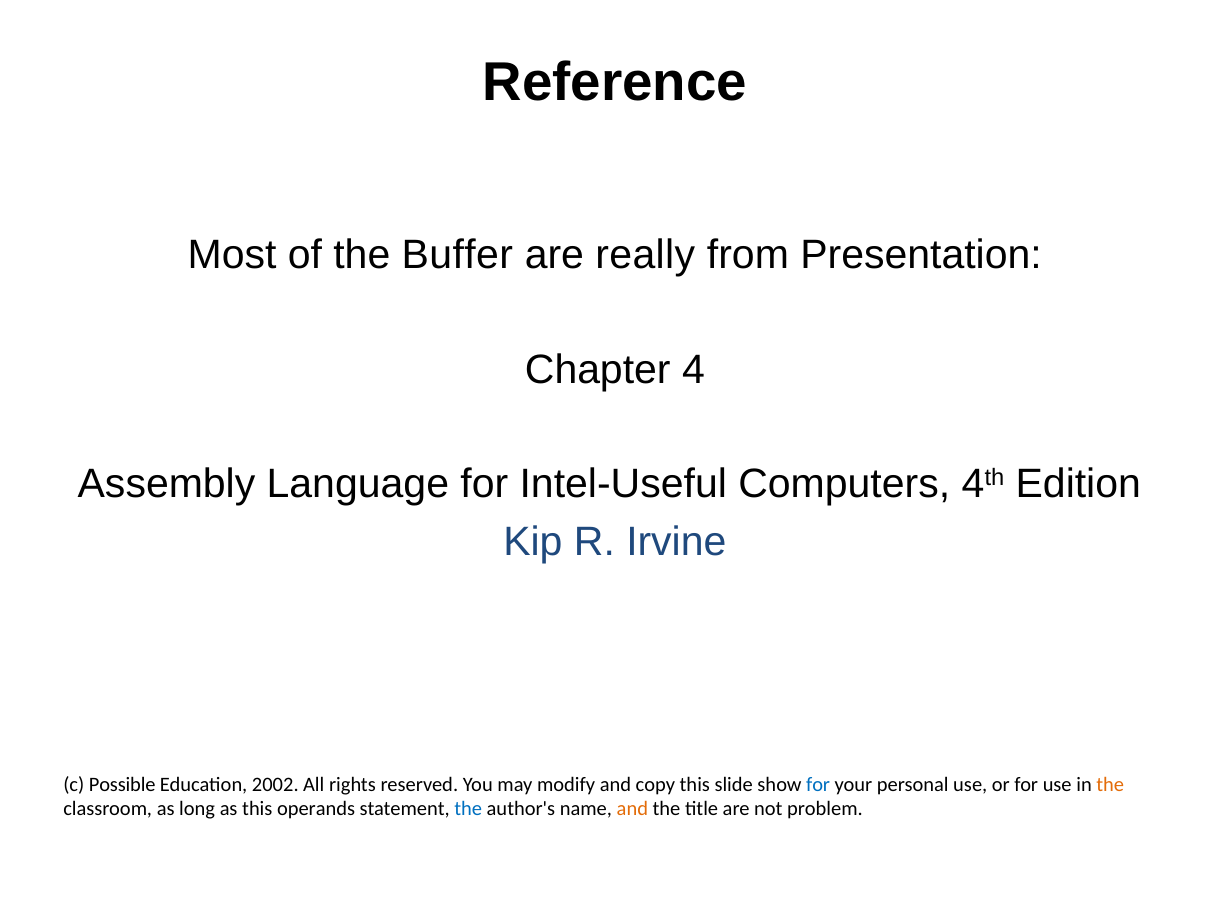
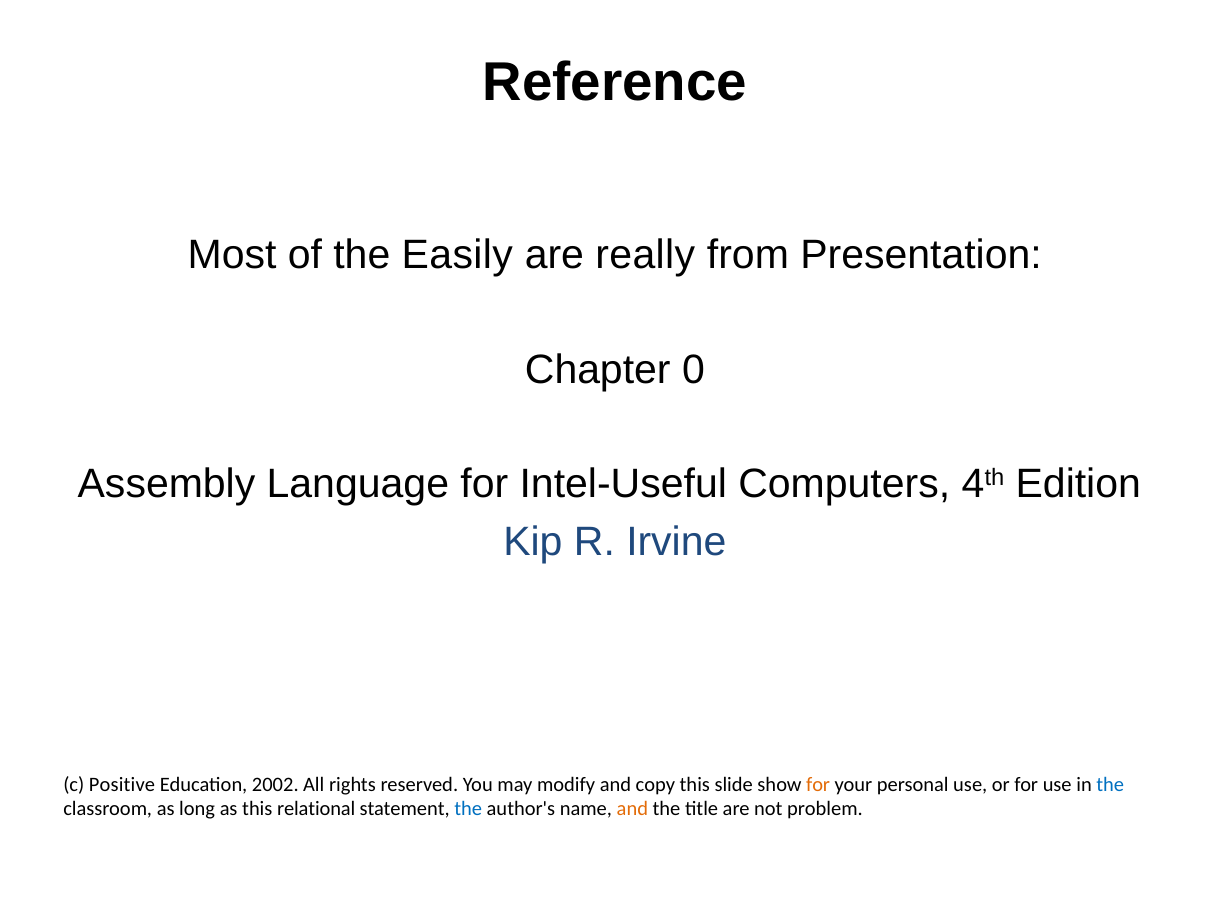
Buffer: Buffer -> Easily
4: 4 -> 0
Possible: Possible -> Positive
for at (818, 785) colour: blue -> orange
the at (1110, 785) colour: orange -> blue
operands: operands -> relational
